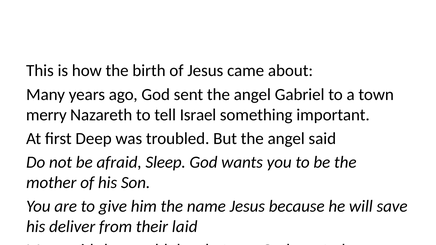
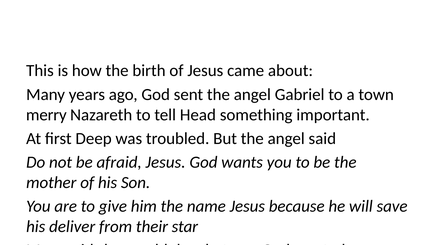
Israel: Israel -> Head
afraid Sleep: Sleep -> Jesus
laid: laid -> star
